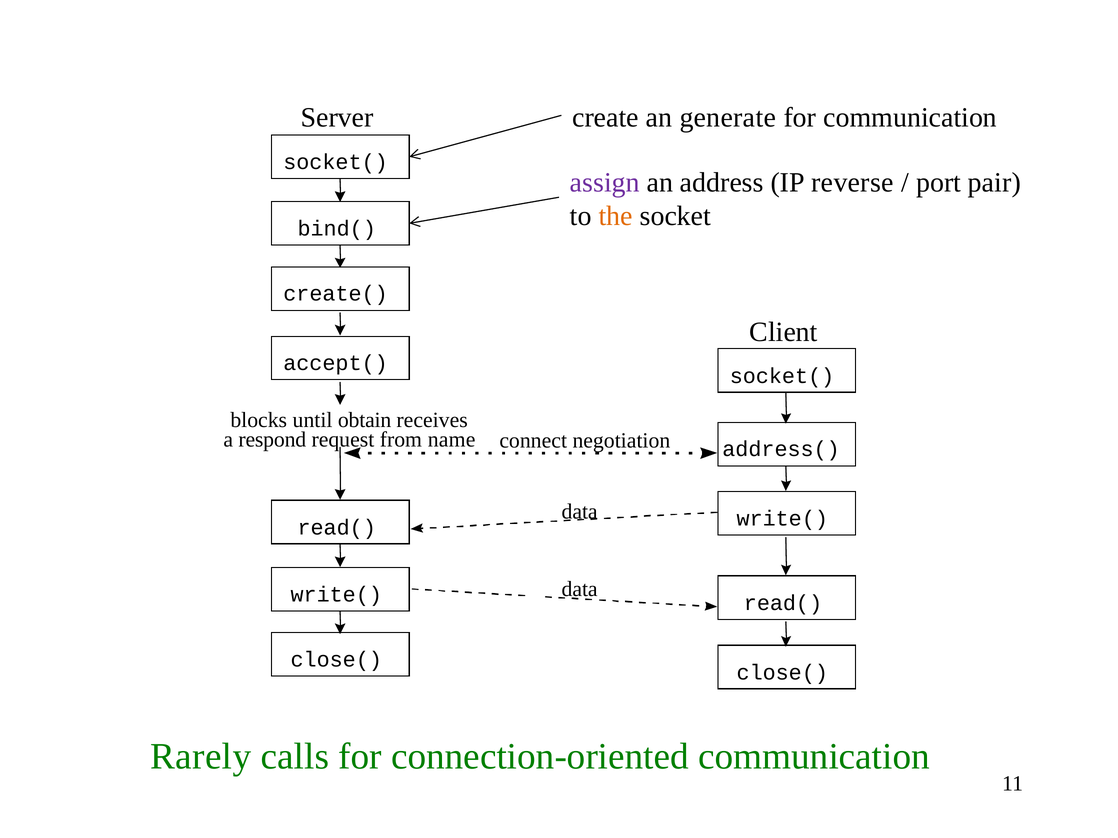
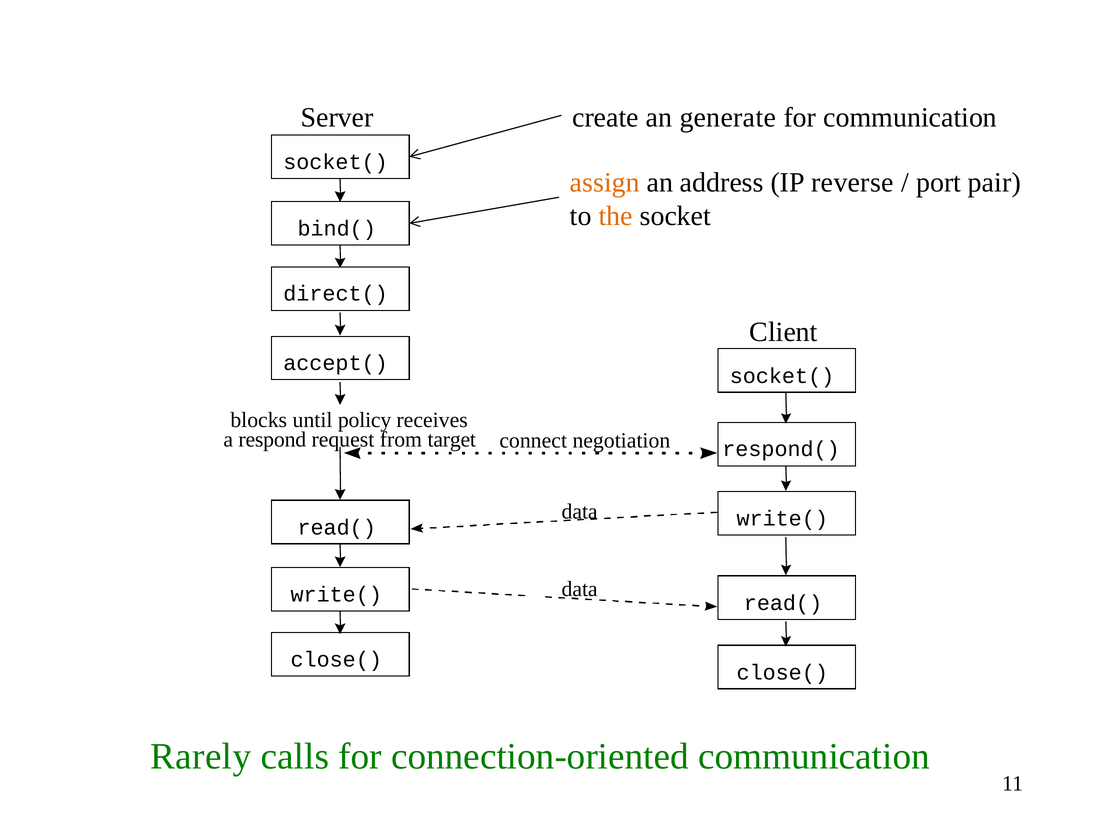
assign colour: purple -> orange
create(: create( -> direct(
obtain: obtain -> policy
name: name -> target
address(: address( -> respond(
